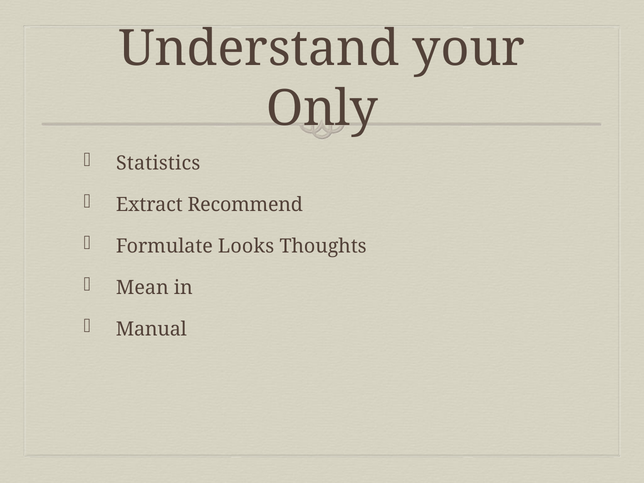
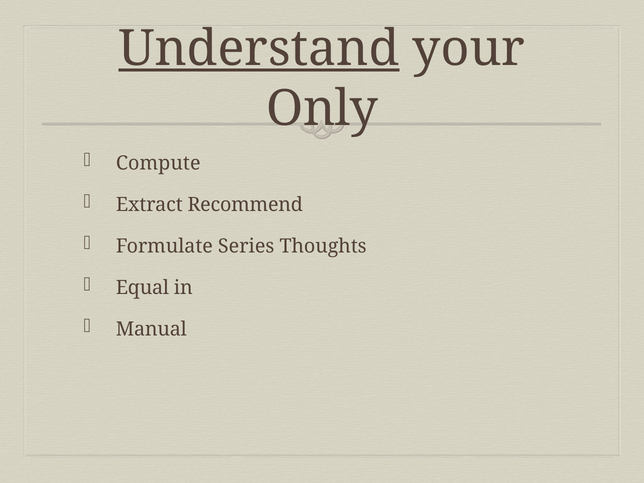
Understand underline: none -> present
Statistics: Statistics -> Compute
Looks: Looks -> Series
Mean: Mean -> Equal
